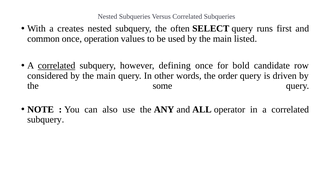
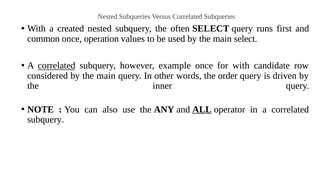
creates: creates -> created
main listed: listed -> select
defining: defining -> example
for bold: bold -> with
some: some -> inner
ALL underline: none -> present
